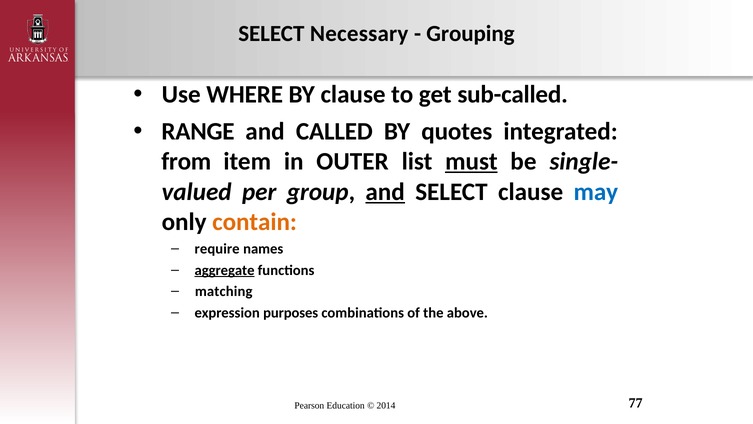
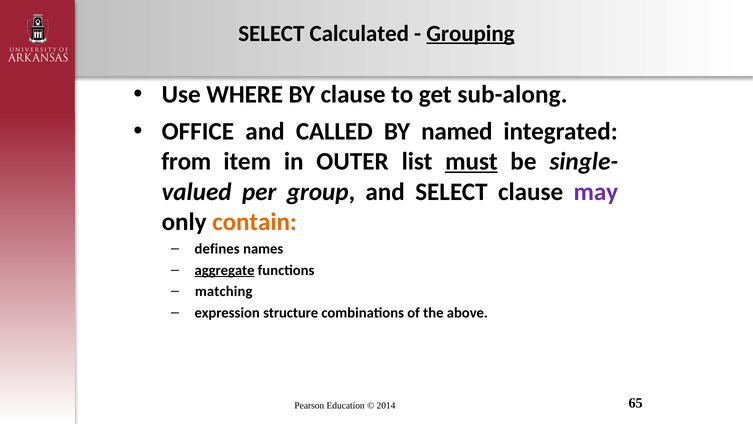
Necessary: Necessary -> Calculated
Grouping underline: none -> present
sub-called: sub-called -> sub-along
RANGE: RANGE -> OFFICE
quotes: quotes -> named
and at (385, 192) underline: present -> none
may colour: blue -> purple
require: require -> defines
purposes: purposes -> structure
77: 77 -> 65
